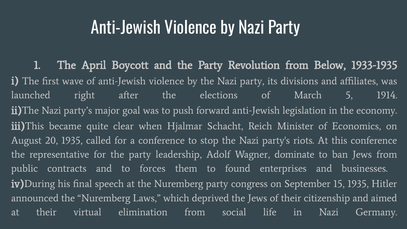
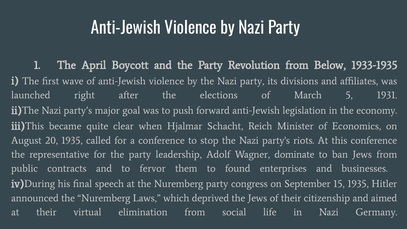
1914: 1914 -> 1931
forces: forces -> fervor
